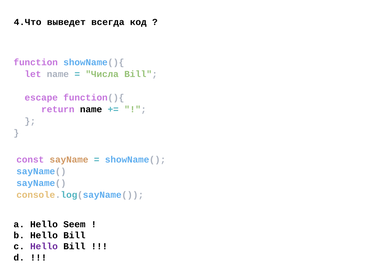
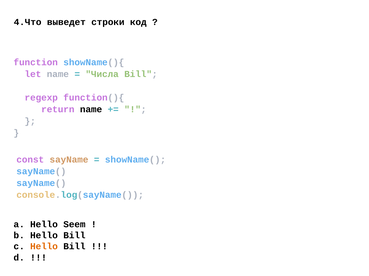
всегда: всегда -> строки
escape: escape -> regexp
Hello at (44, 247) colour: purple -> orange
